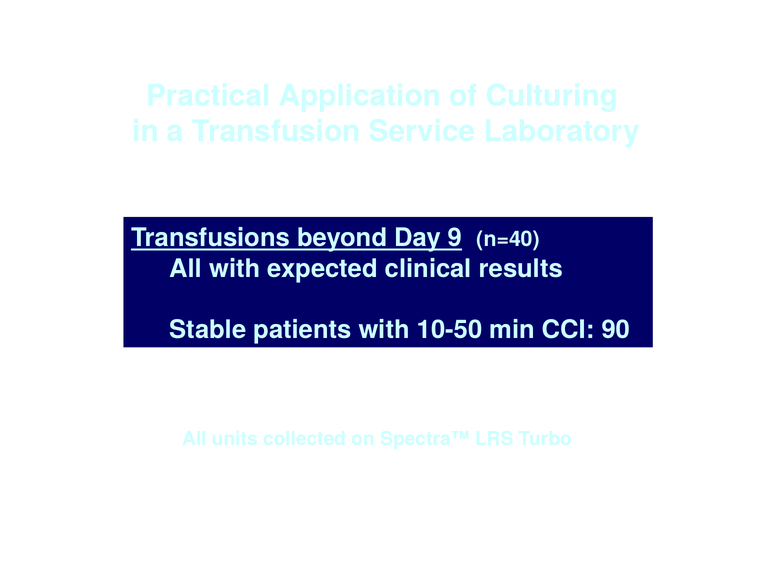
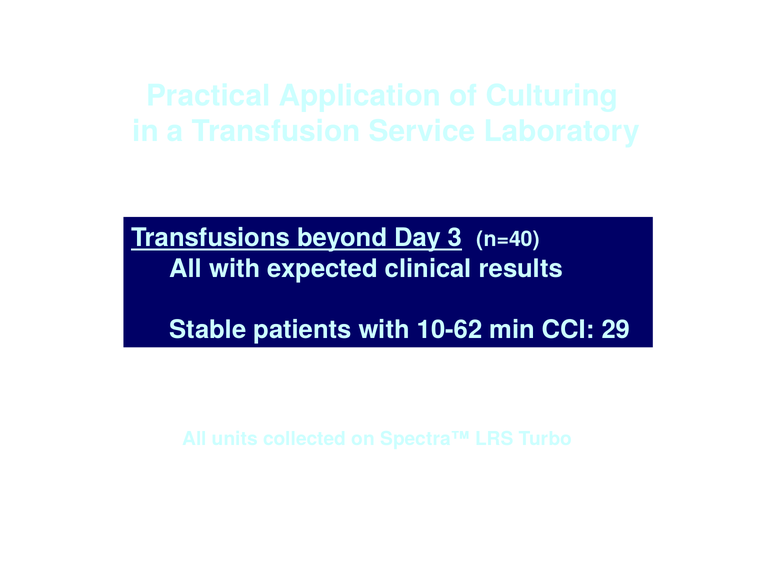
9: 9 -> 3
10-50: 10-50 -> 10-62
90: 90 -> 29
